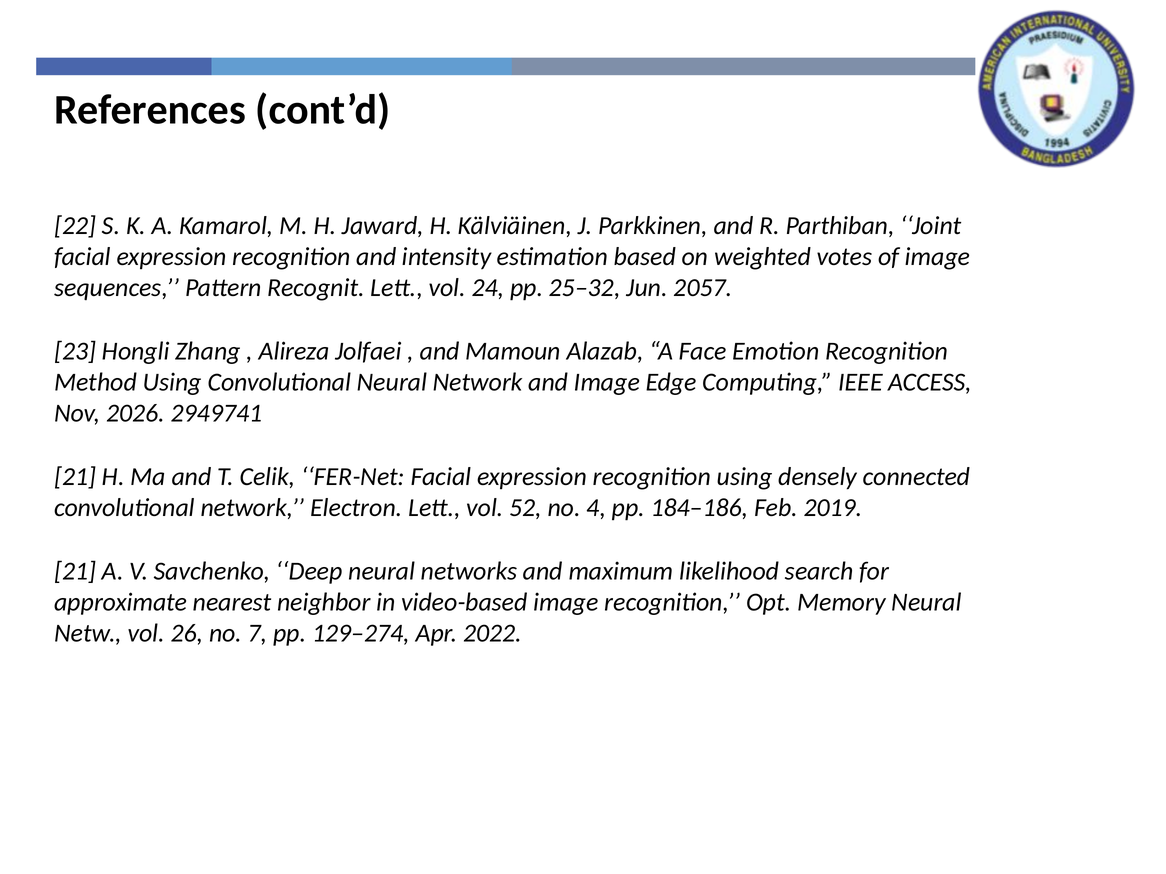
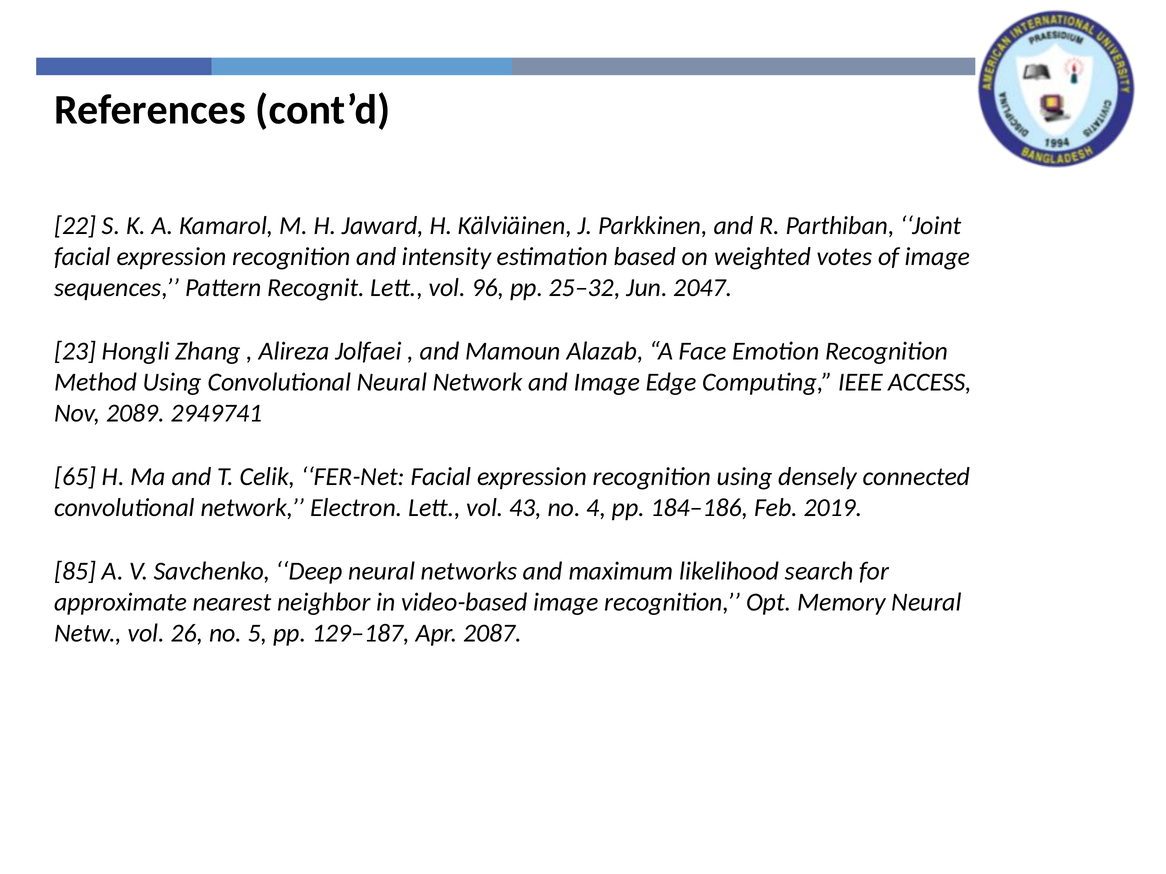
24: 24 -> 96
2057: 2057 -> 2047
2026: 2026 -> 2089
21 at (75, 477): 21 -> 65
52: 52 -> 43
21 at (75, 571): 21 -> 85
7: 7 -> 5
129–274: 129–274 -> 129–187
2022: 2022 -> 2087
